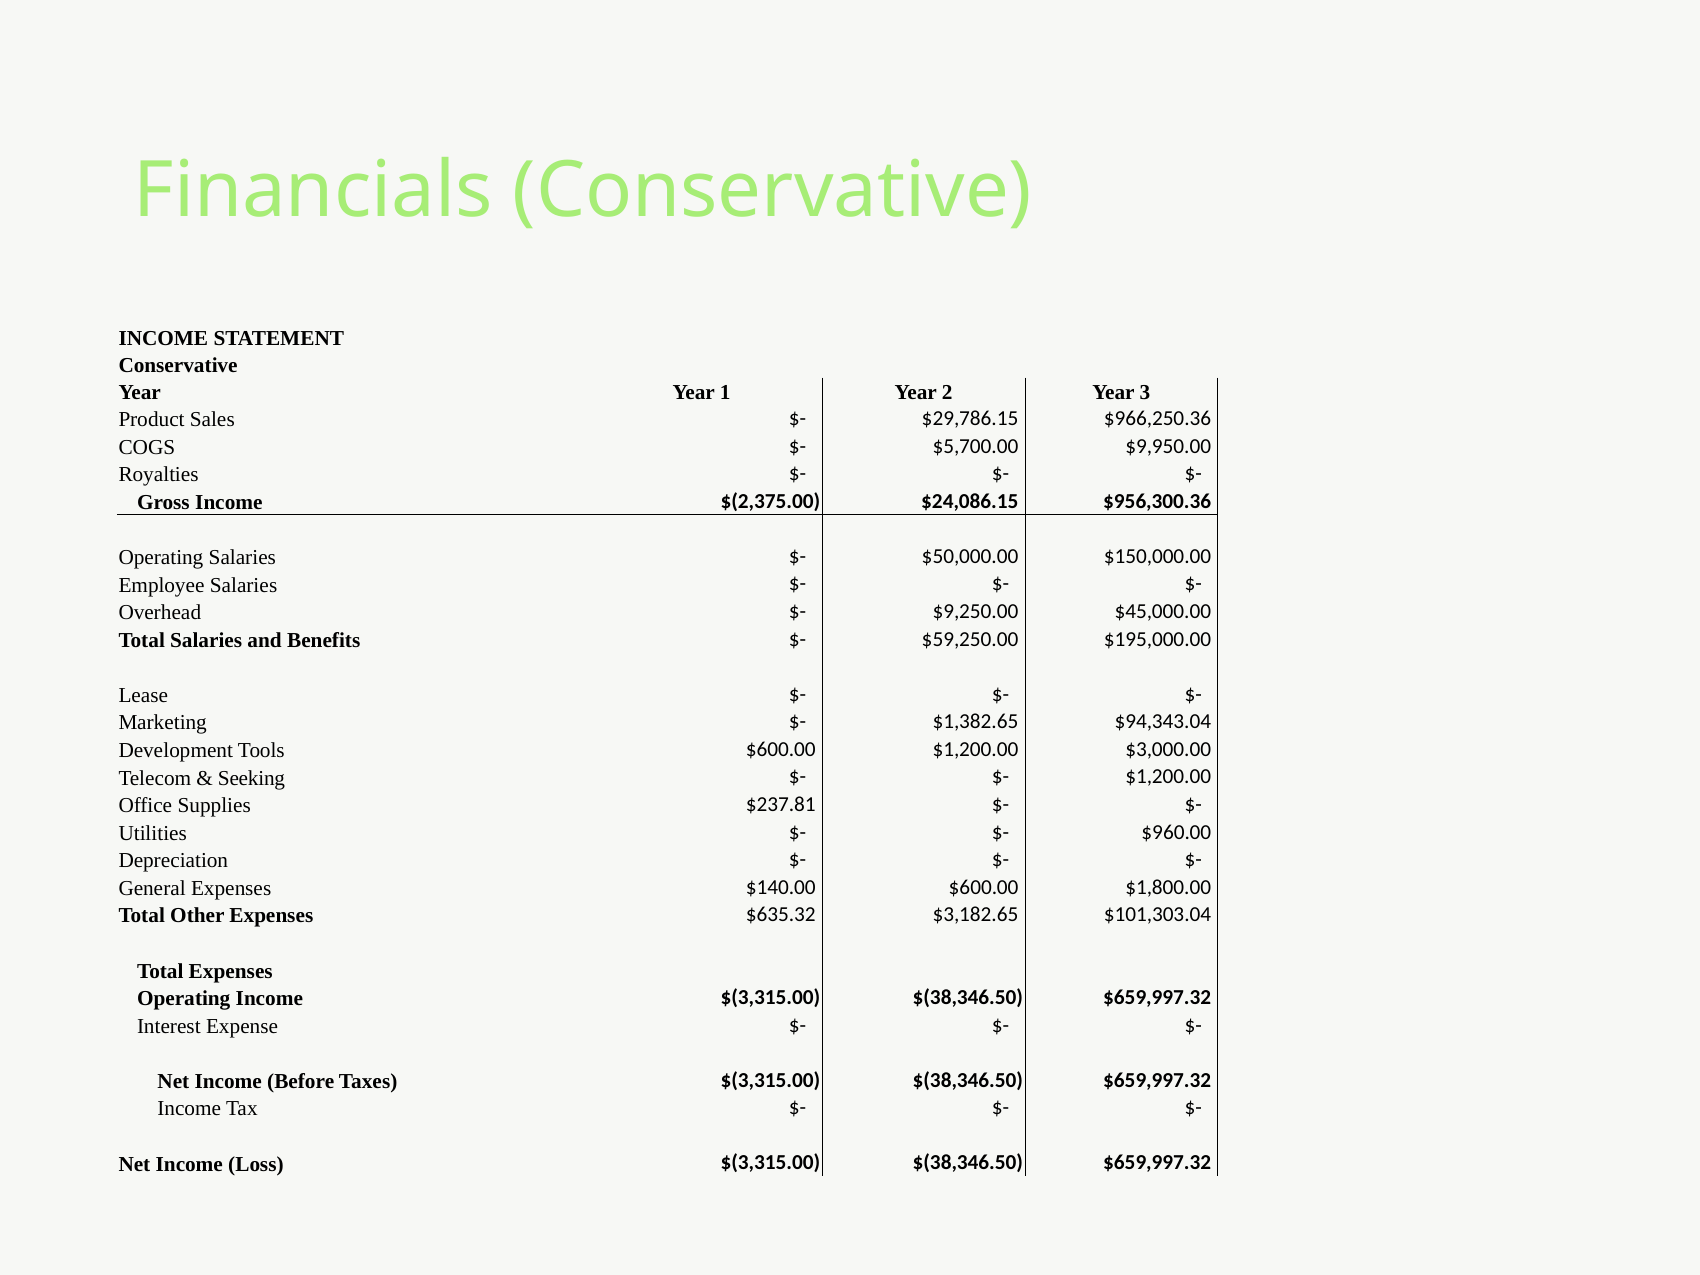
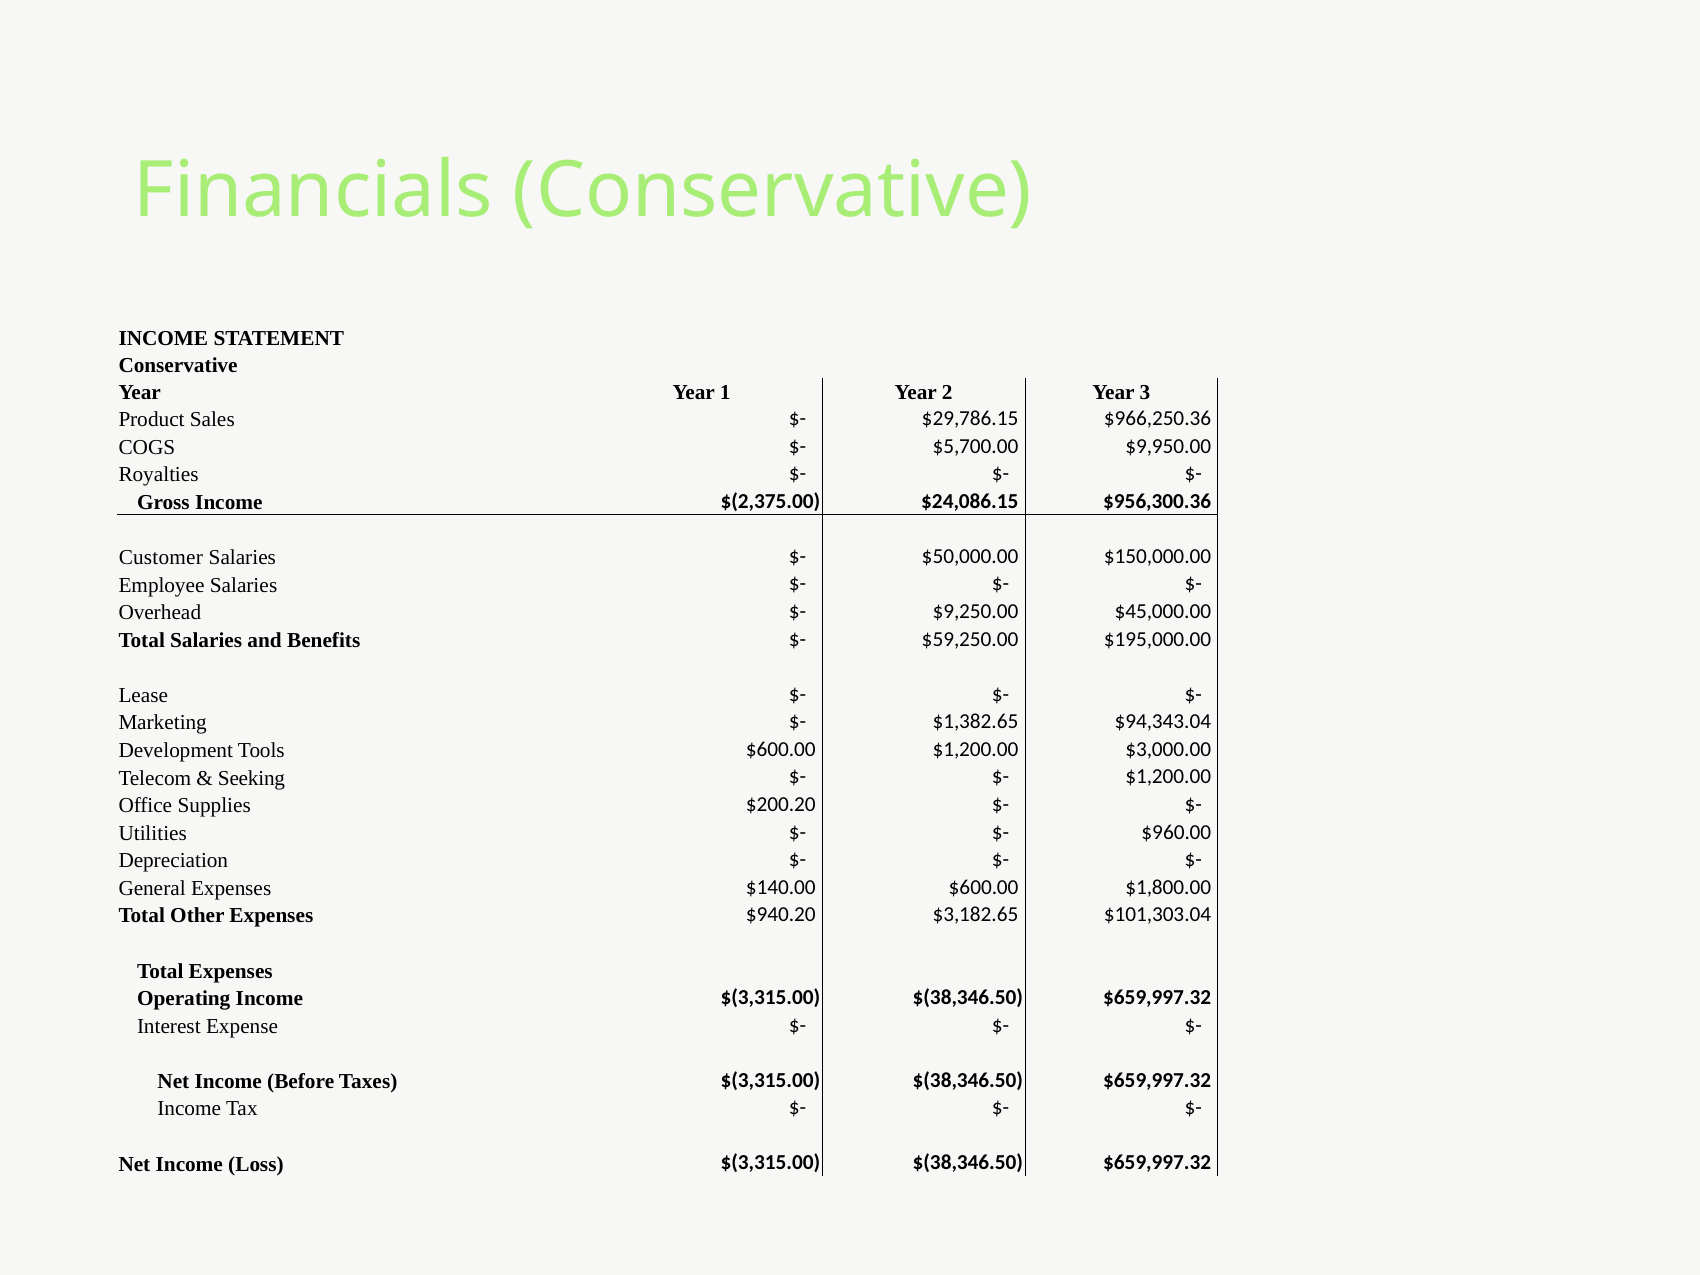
Operating at (161, 557): Operating -> Customer
$237.81: $237.81 -> $200.20
$635.32: $635.32 -> $940.20
